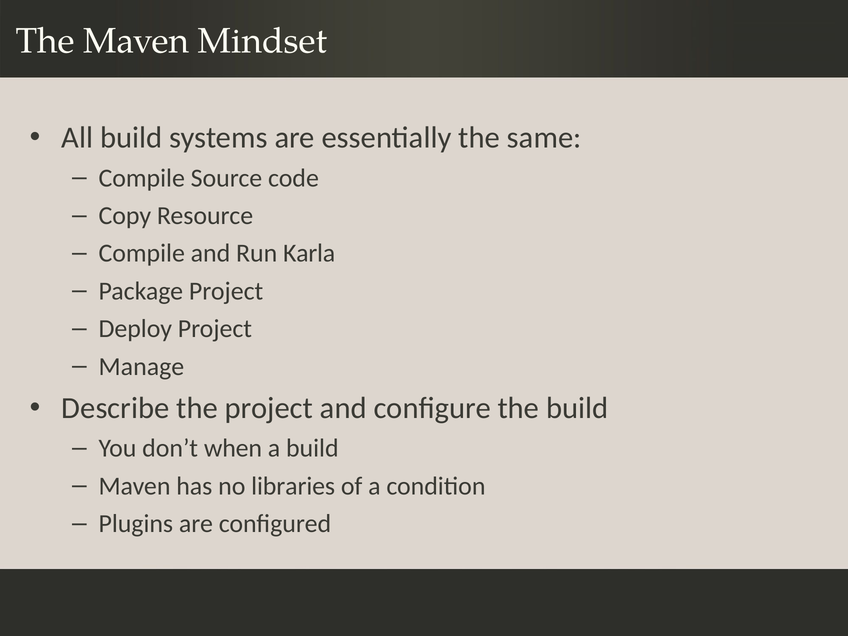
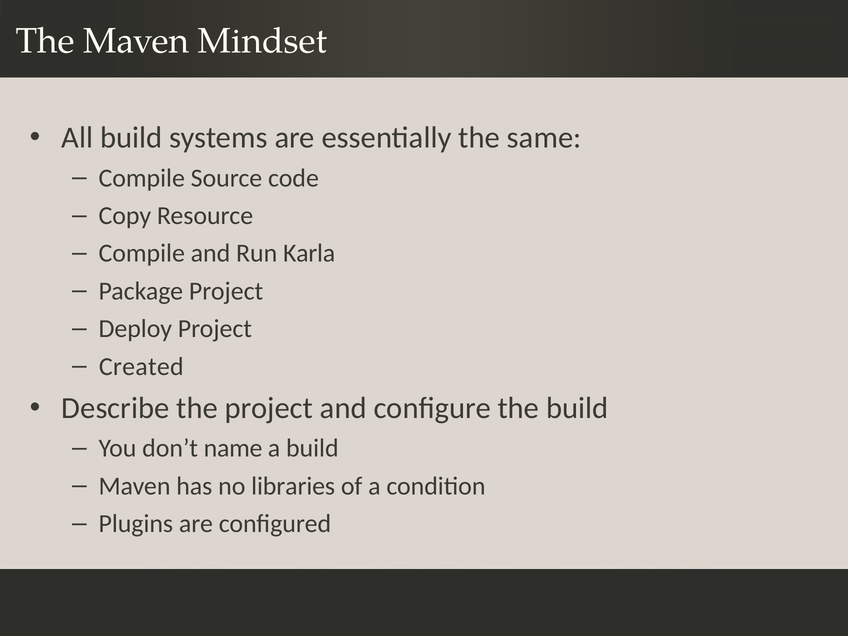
Manage: Manage -> Created
when: when -> name
